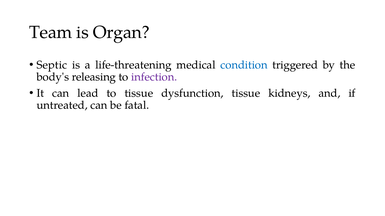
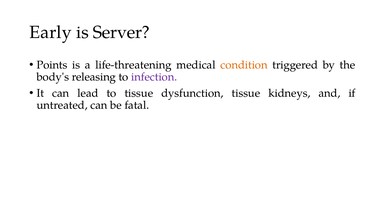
Team: Team -> Early
Organ: Organ -> Server
Septic: Septic -> Points
condition colour: blue -> orange
